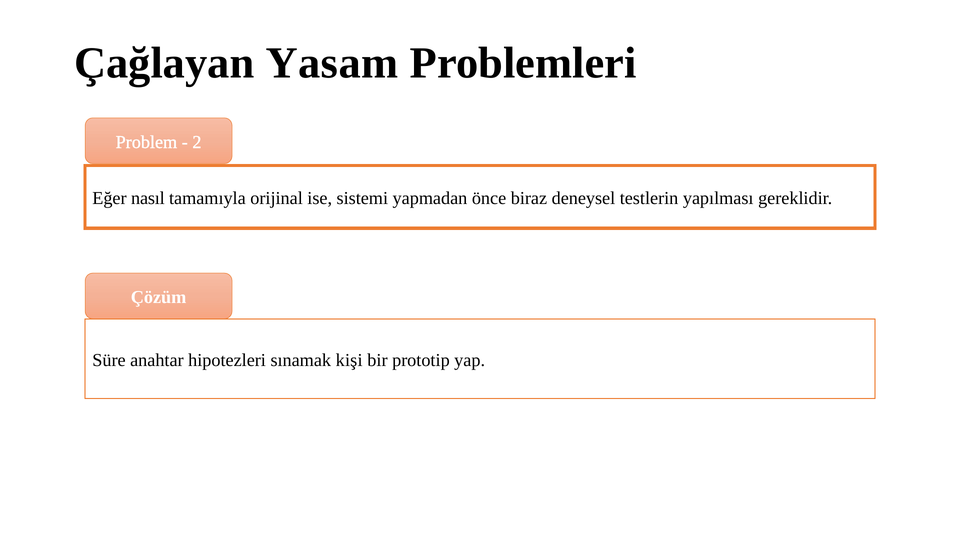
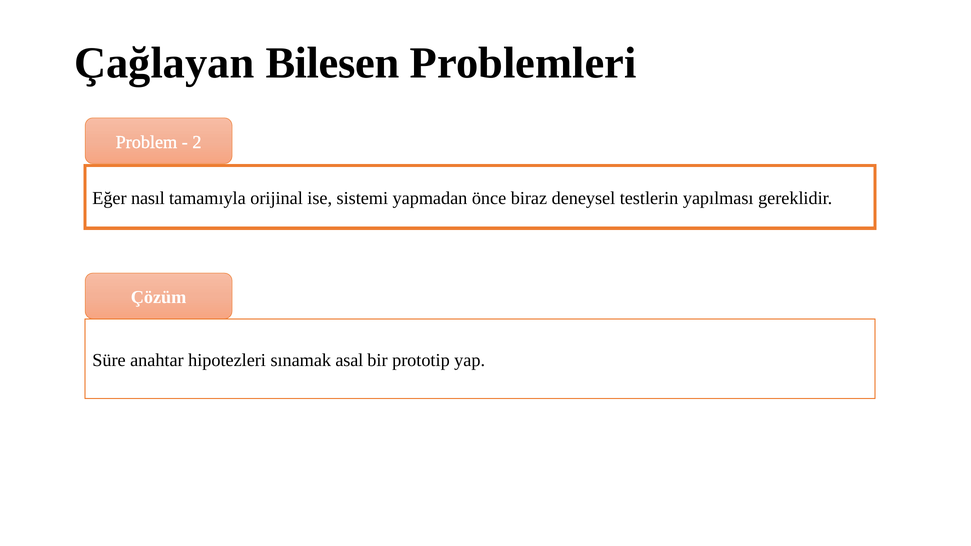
Yasam: Yasam -> Bilesen
kişi: kişi -> asal
